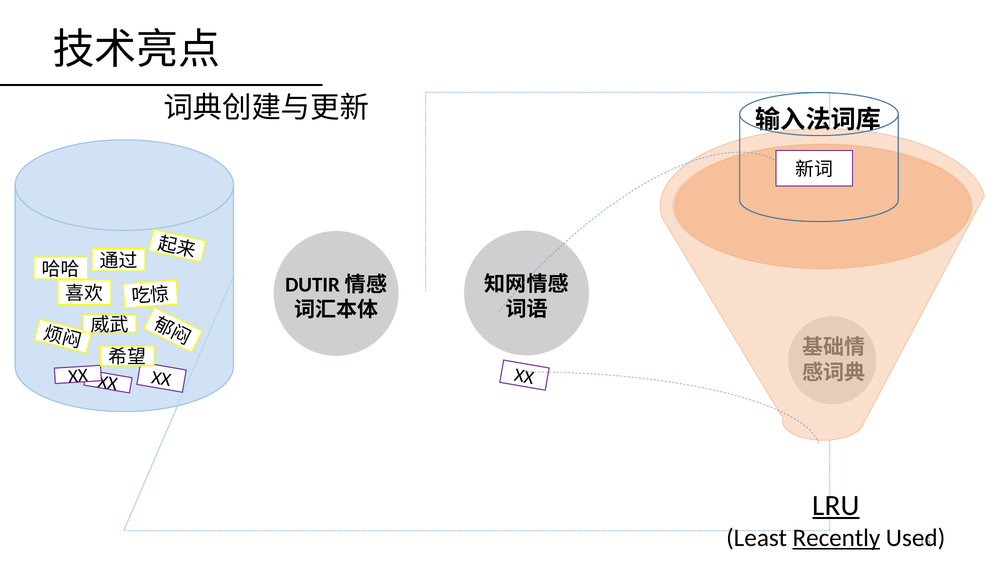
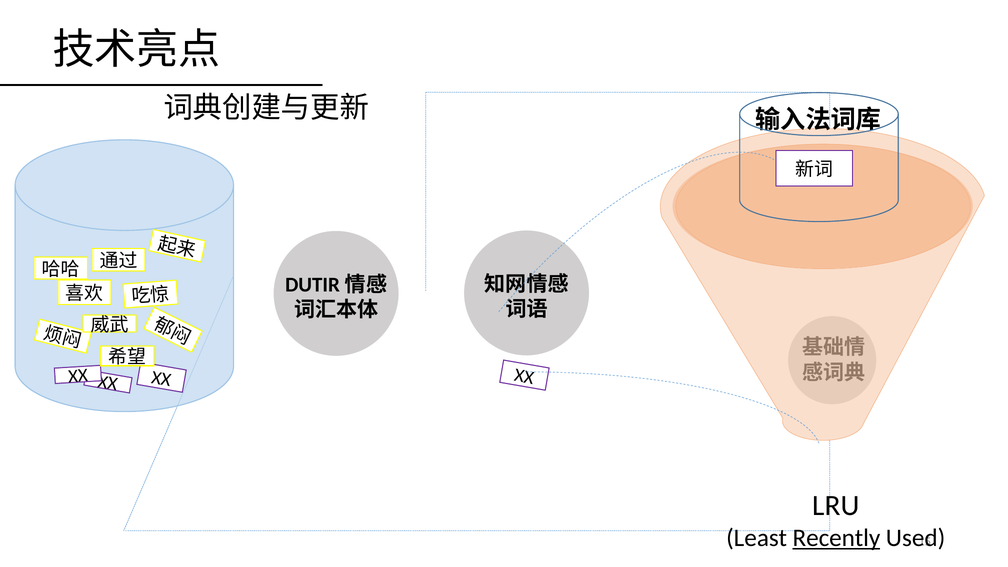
LRU underline: present -> none
